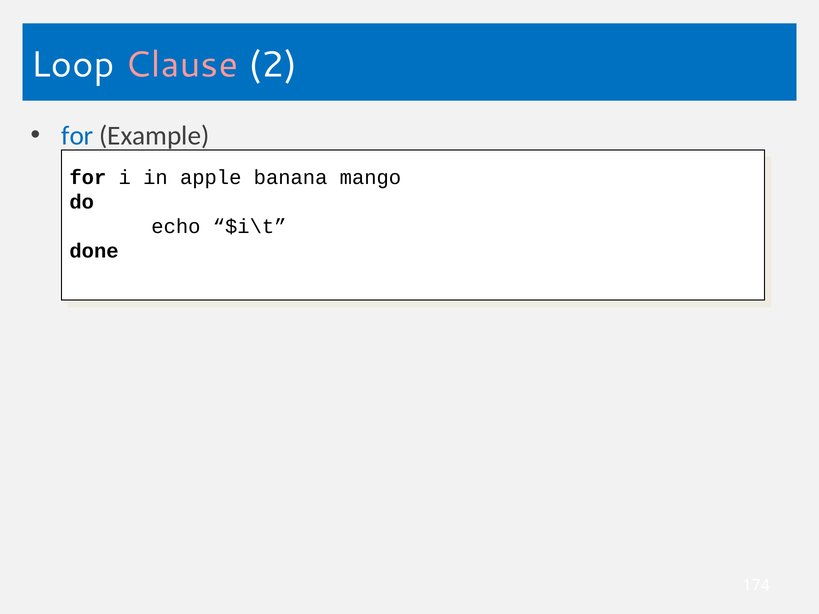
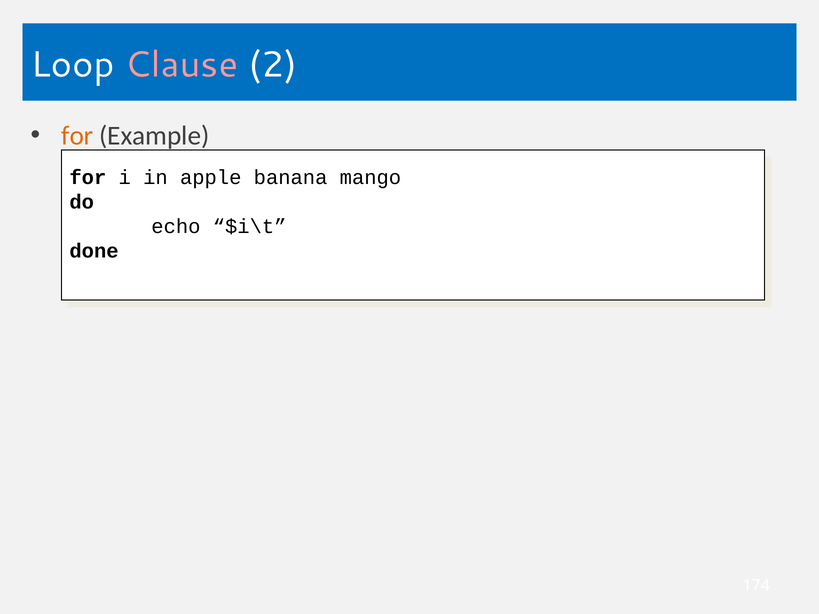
for at (77, 136) colour: blue -> orange
